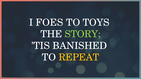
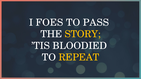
TOYS: TOYS -> PASS
STORY colour: light green -> yellow
BANISHED: BANISHED -> BLOODIED
